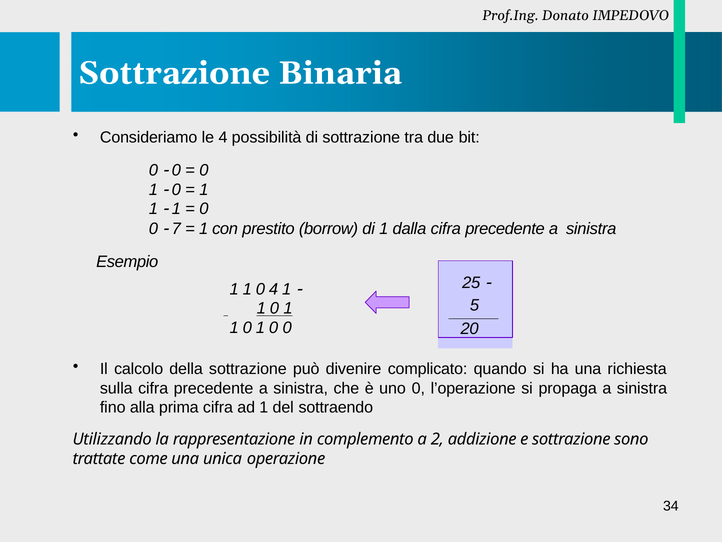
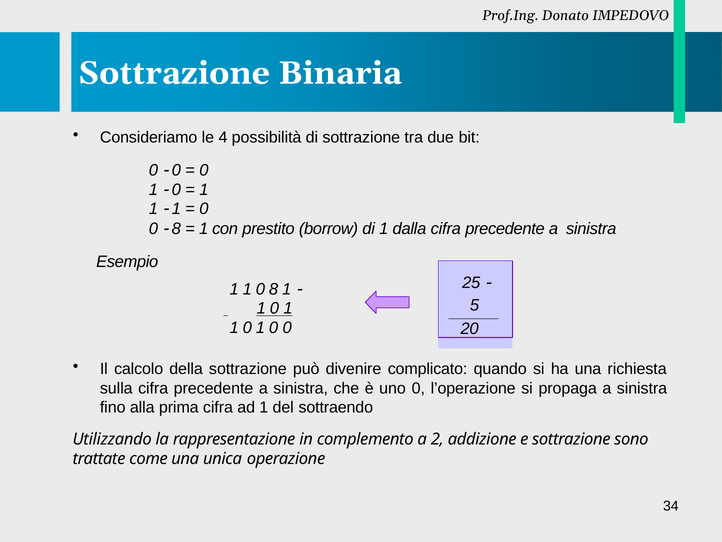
7 at (176, 228): 7 -> 8
0 4: 4 -> 8
